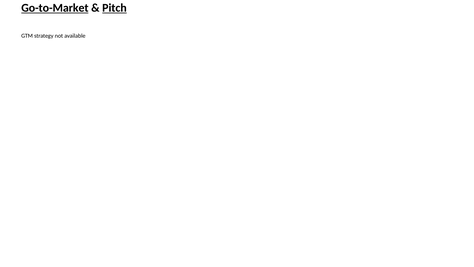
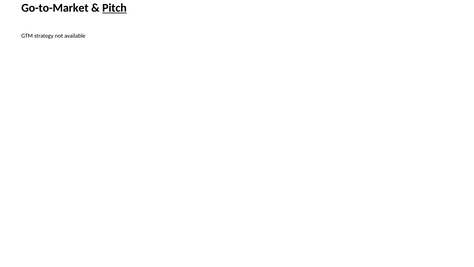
Go-to-Market underline: present -> none
